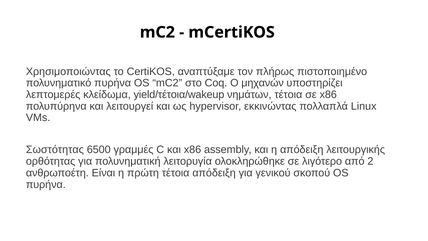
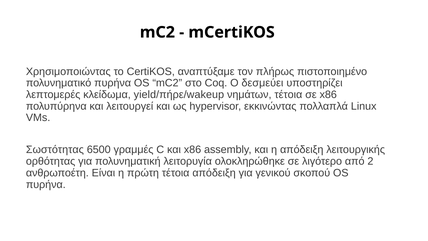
μηχανών: μηχανών -> δεσμεύει
yield/τέτοια/wakeup: yield/τέτοια/wakeup -> yield/πήρε/wakeup
